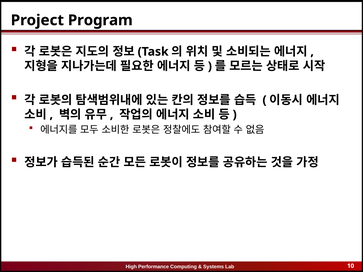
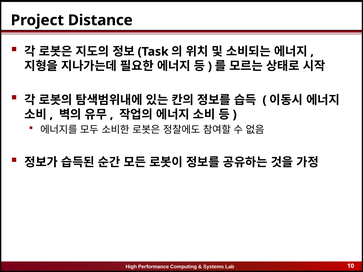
Program: Program -> Distance
